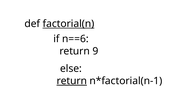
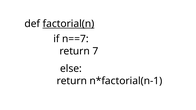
n==6: n==6 -> n==7
9: 9 -> 7
return at (72, 81) underline: present -> none
